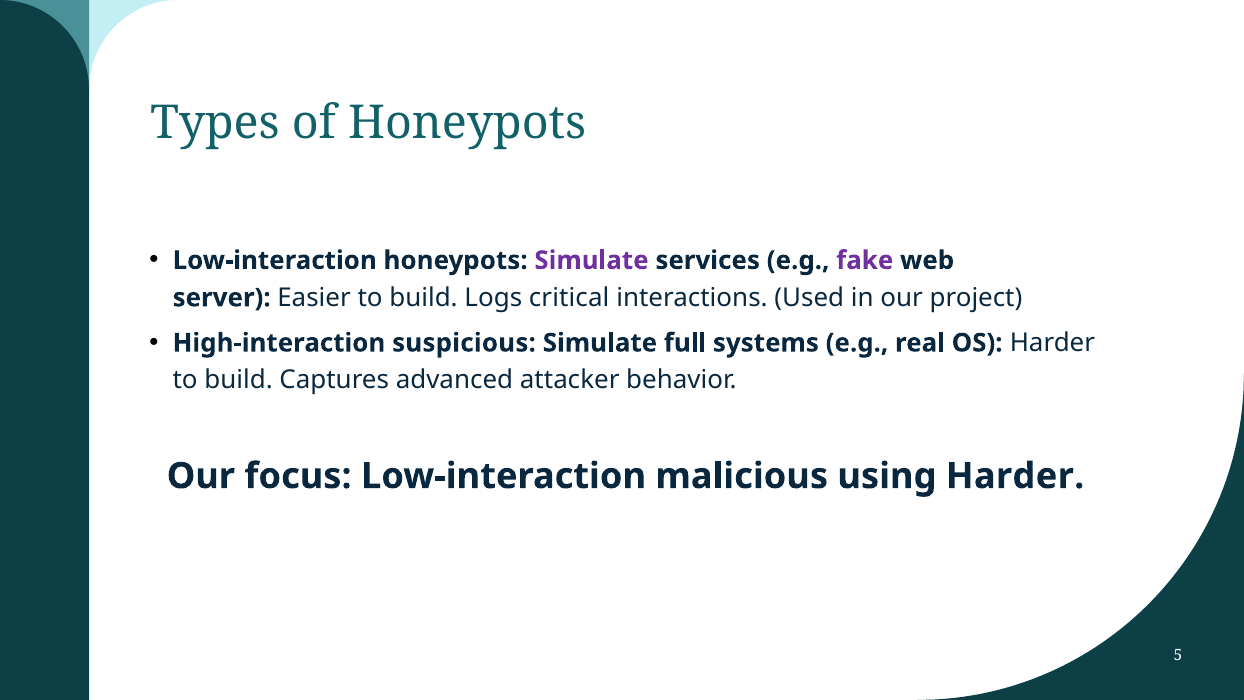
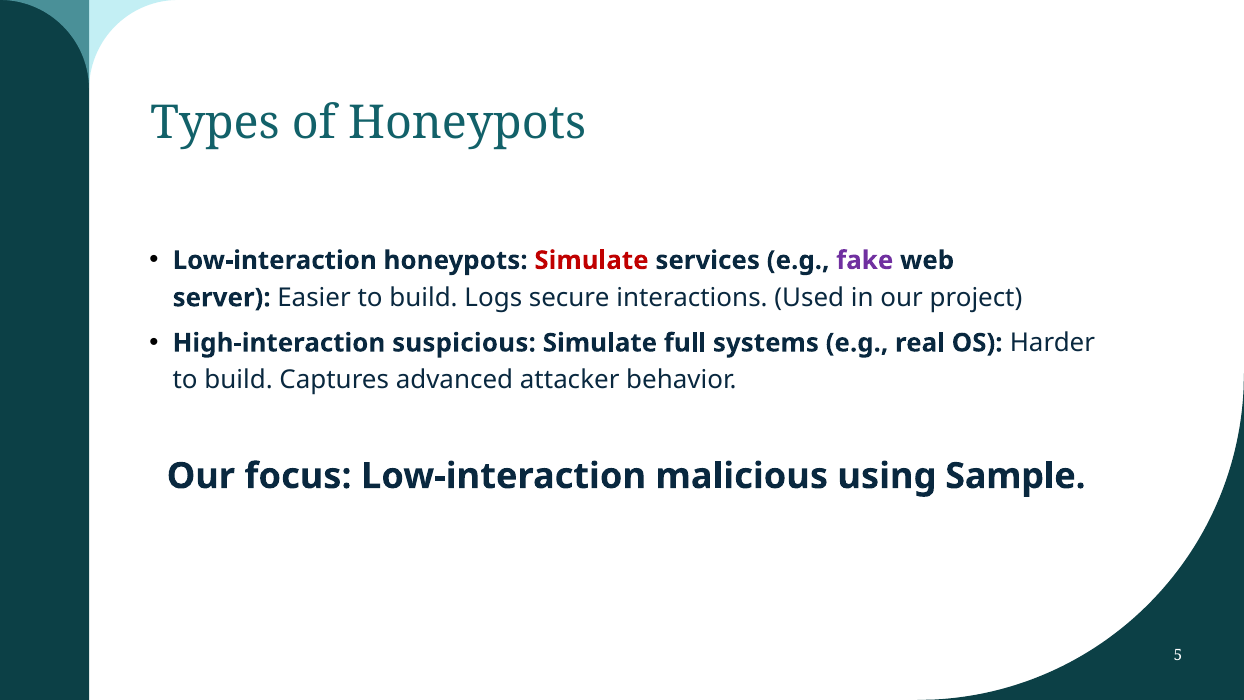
Simulate at (591, 260) colour: purple -> red
critical: critical -> secure
using Harder: Harder -> Sample
